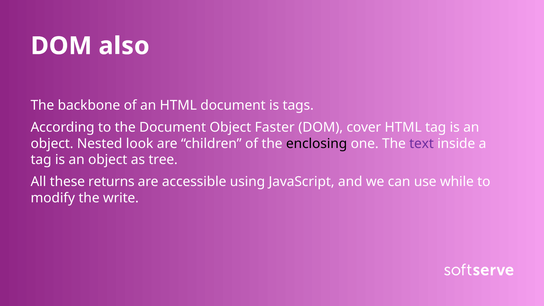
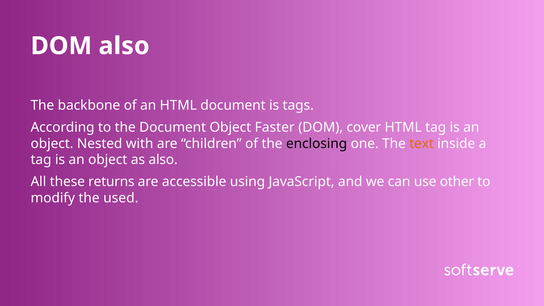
look: look -> with
text colour: purple -> orange
as tree: tree -> also
while: while -> other
write: write -> used
